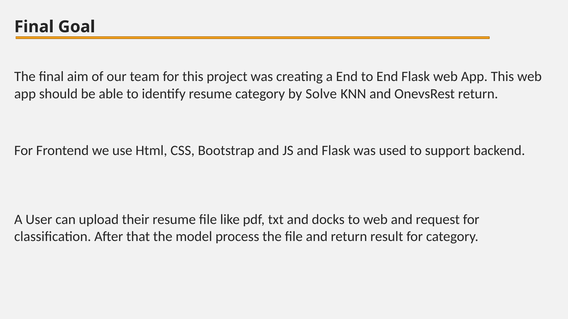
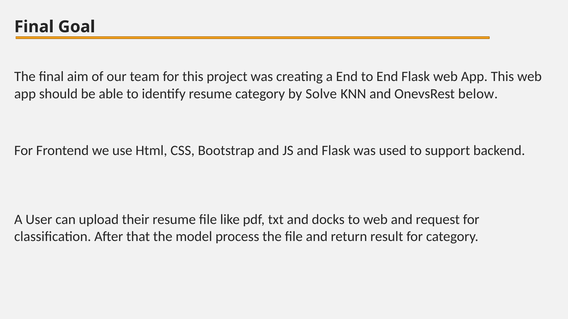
OnevsRest return: return -> below
